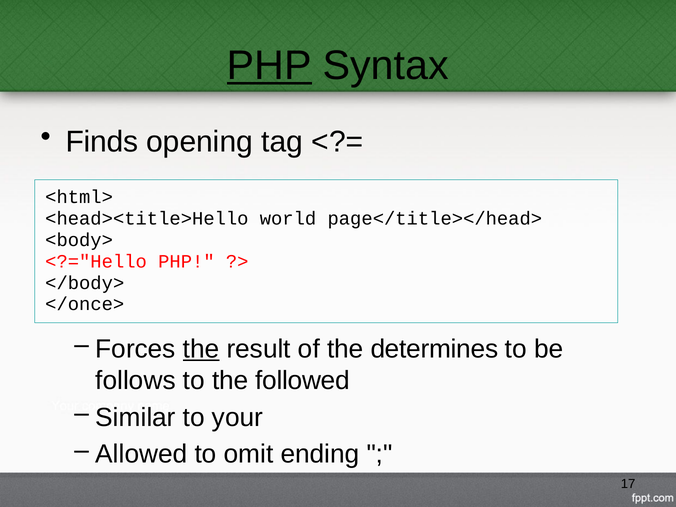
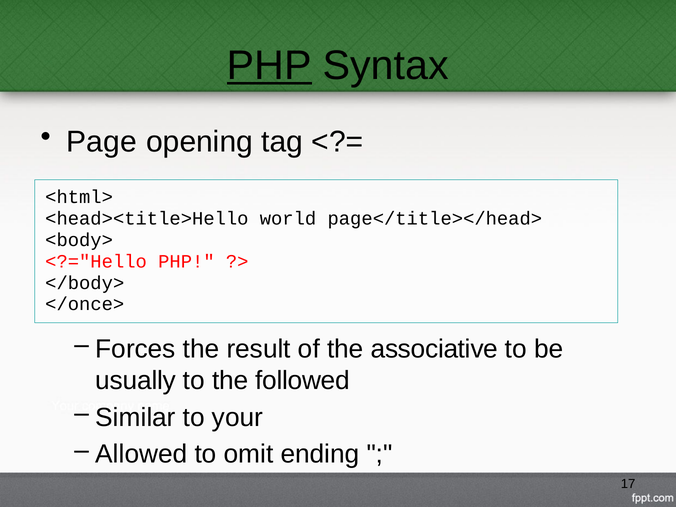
Finds: Finds -> Page
the at (201, 349) underline: present -> none
determines: determines -> associative
follows: follows -> usually
